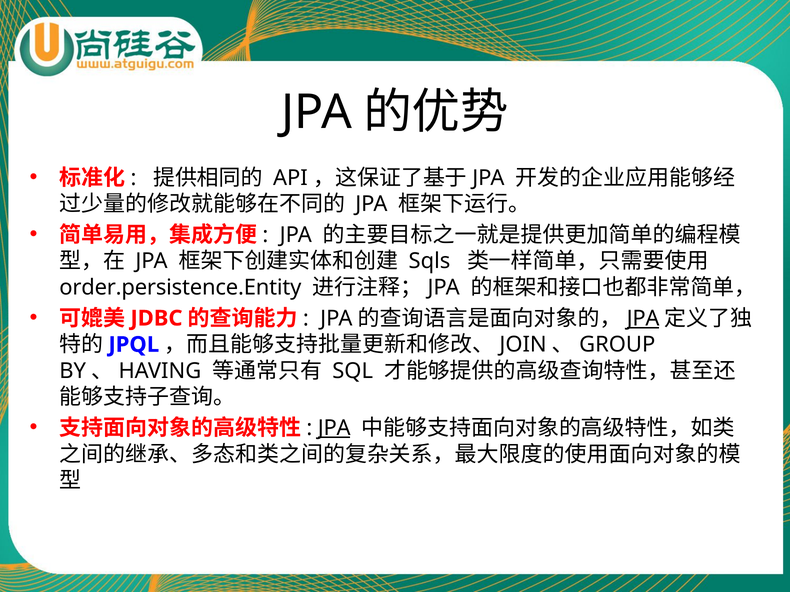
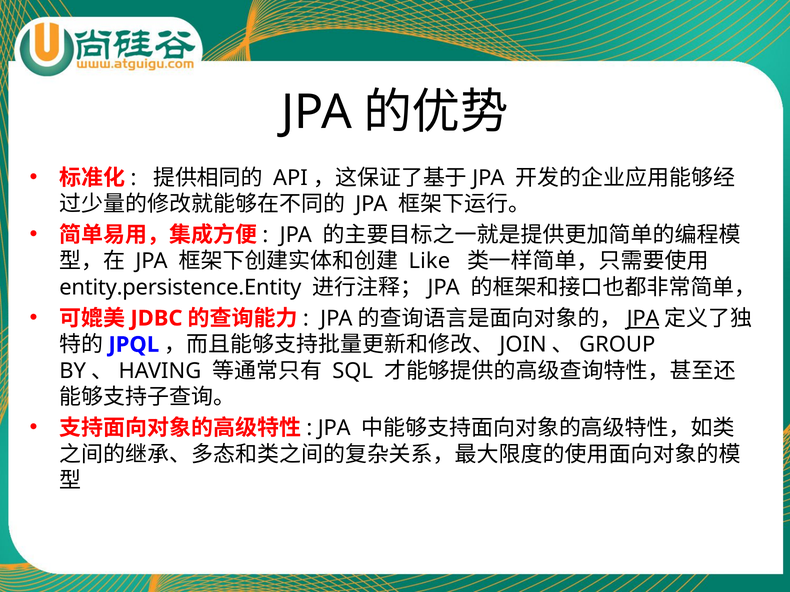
Sqls: Sqls -> Like
order.persistence.Entity: order.persistence.Entity -> entity.persistence.Entity
JPA at (334, 428) underline: present -> none
